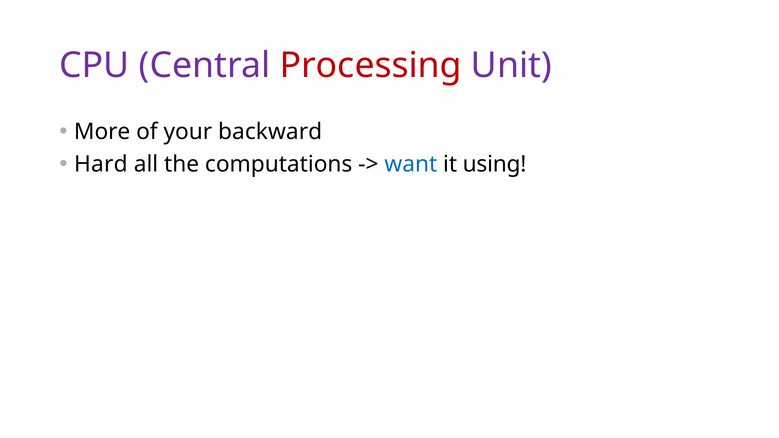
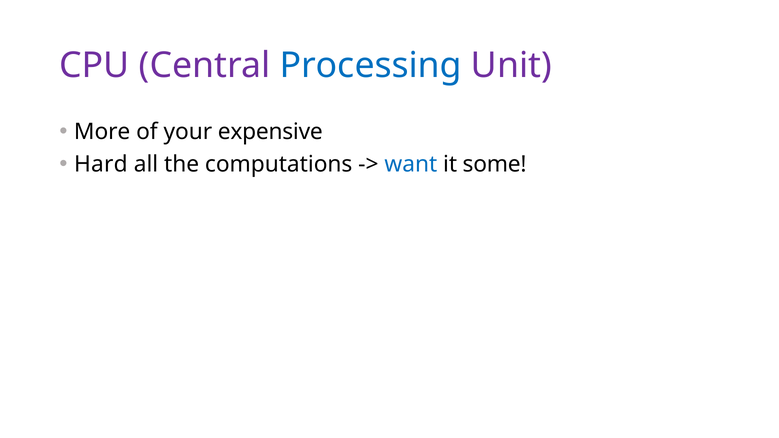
Processing colour: red -> blue
backward: backward -> expensive
using: using -> some
